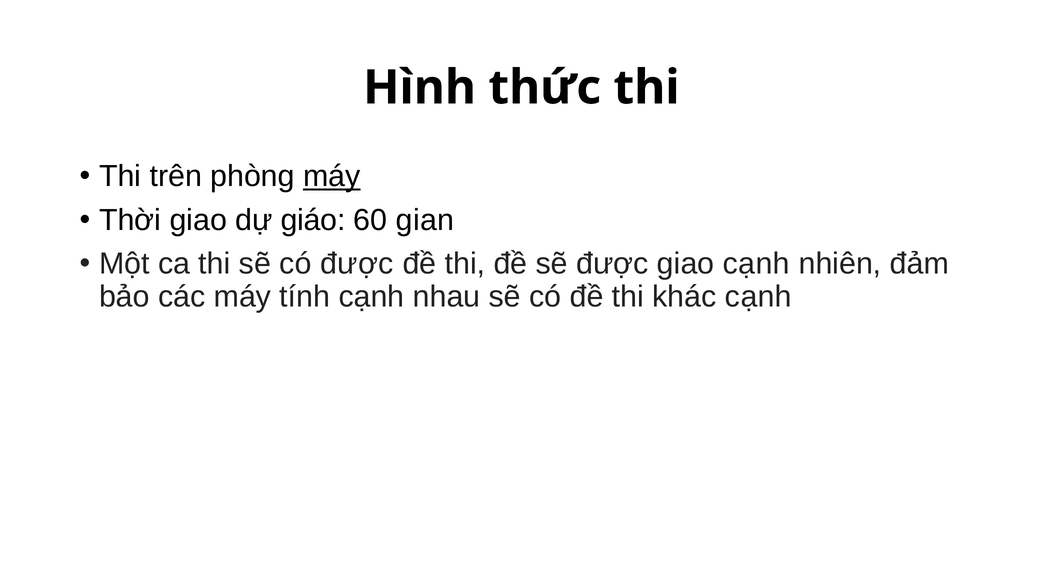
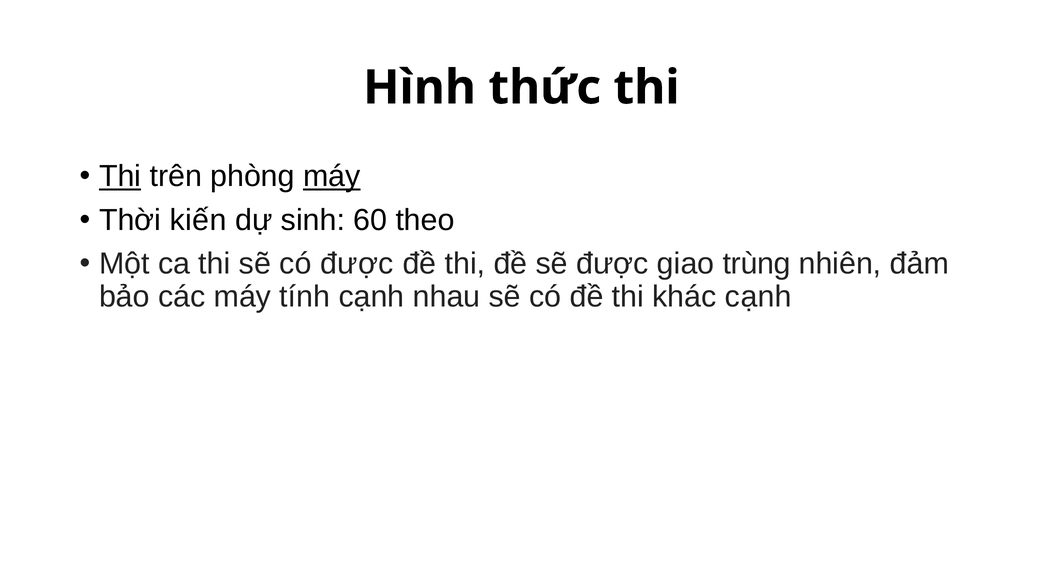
Thi at (120, 176) underline: none -> present
Thời giao: giao -> kiến
giáo: giáo -> sinh
gian: gian -> theo
giao cạnh: cạnh -> trùng
